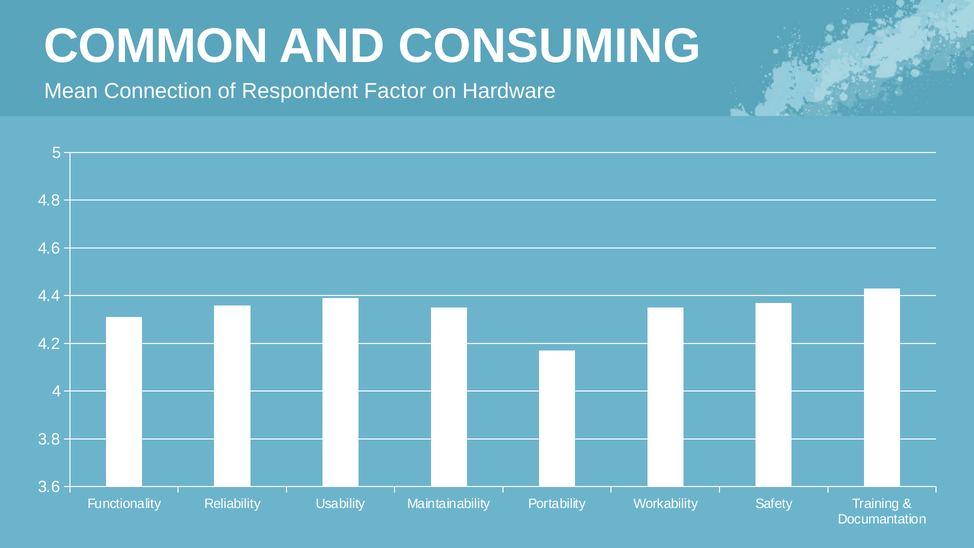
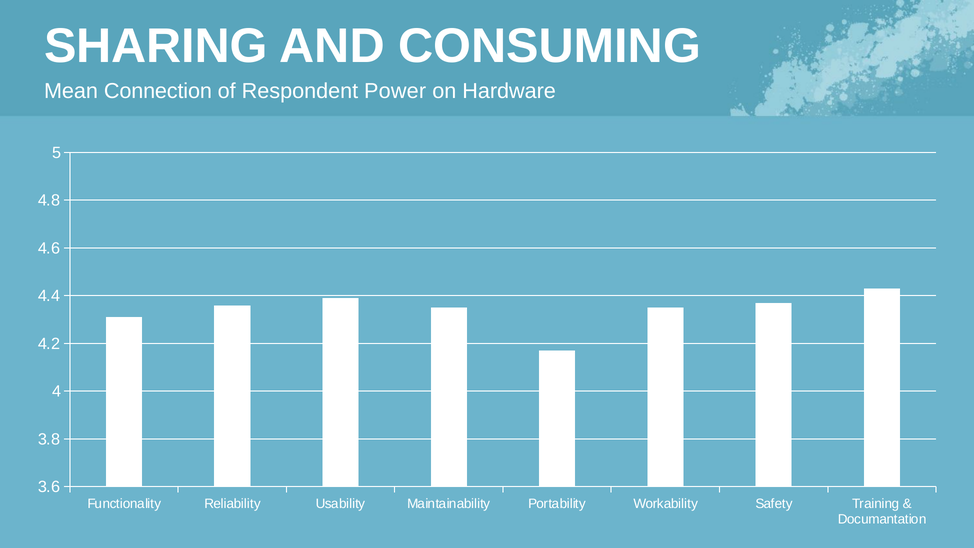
COMMON: COMMON -> SHARING
Factor: Factor -> Power
